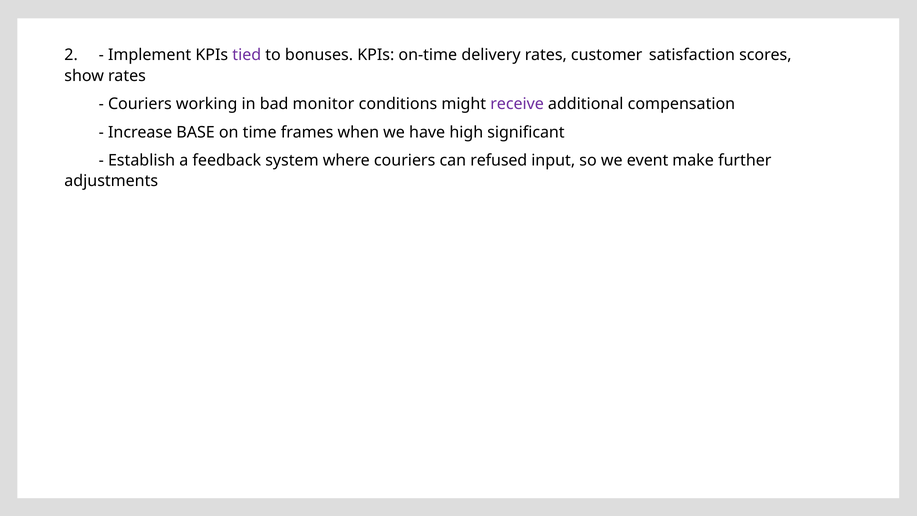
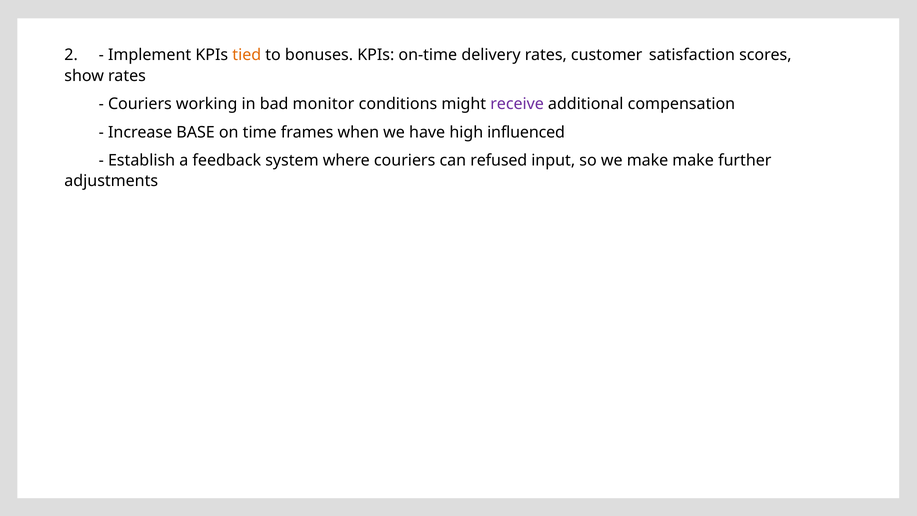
tied colour: purple -> orange
significant: significant -> influenced
we event: event -> make
